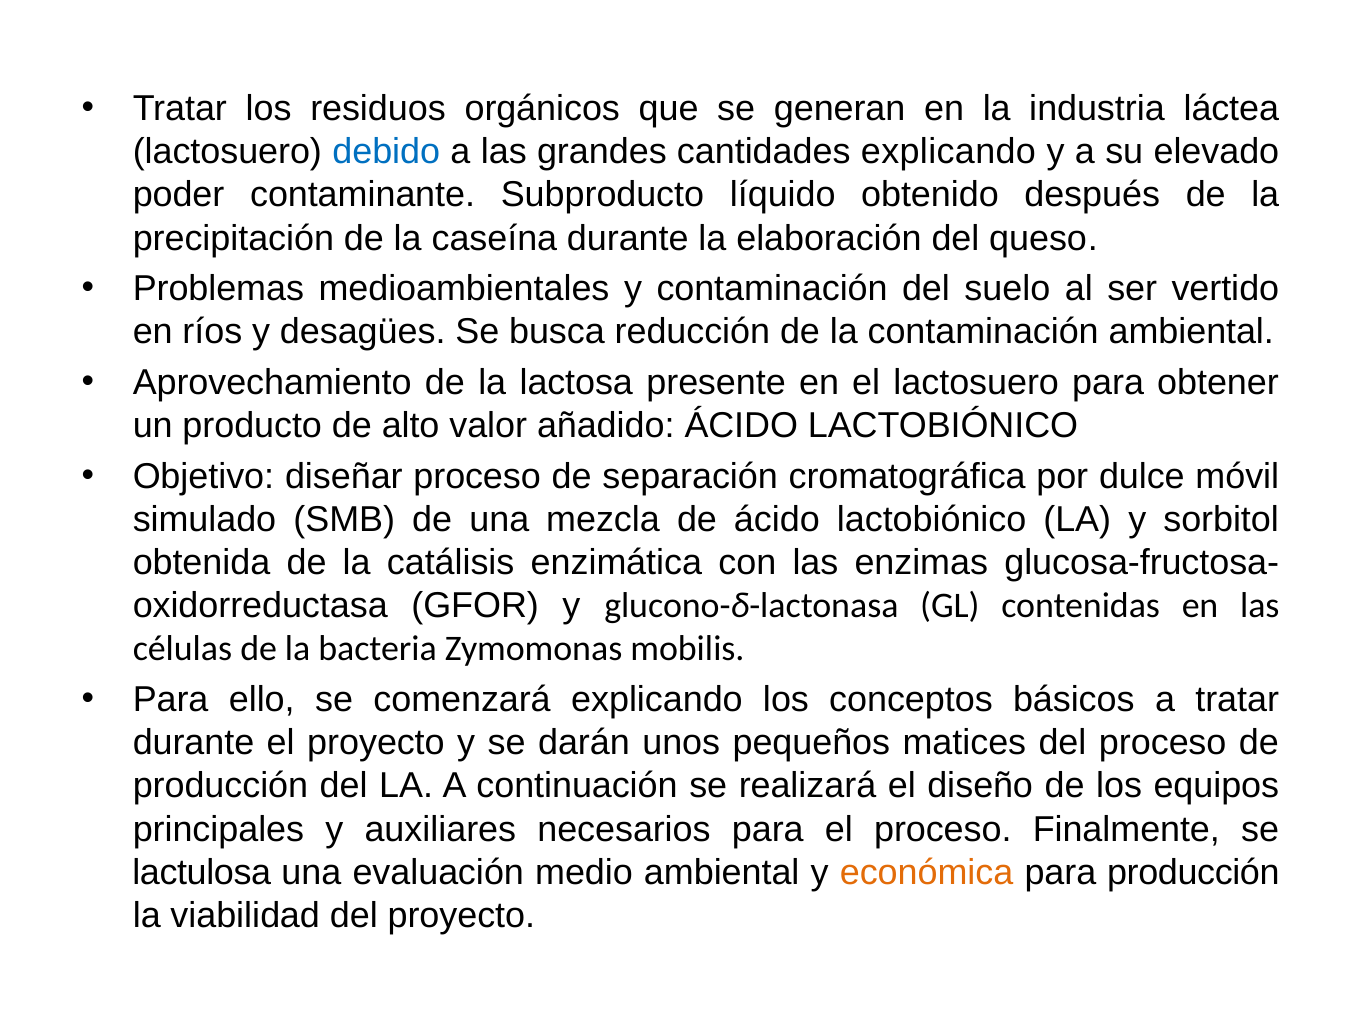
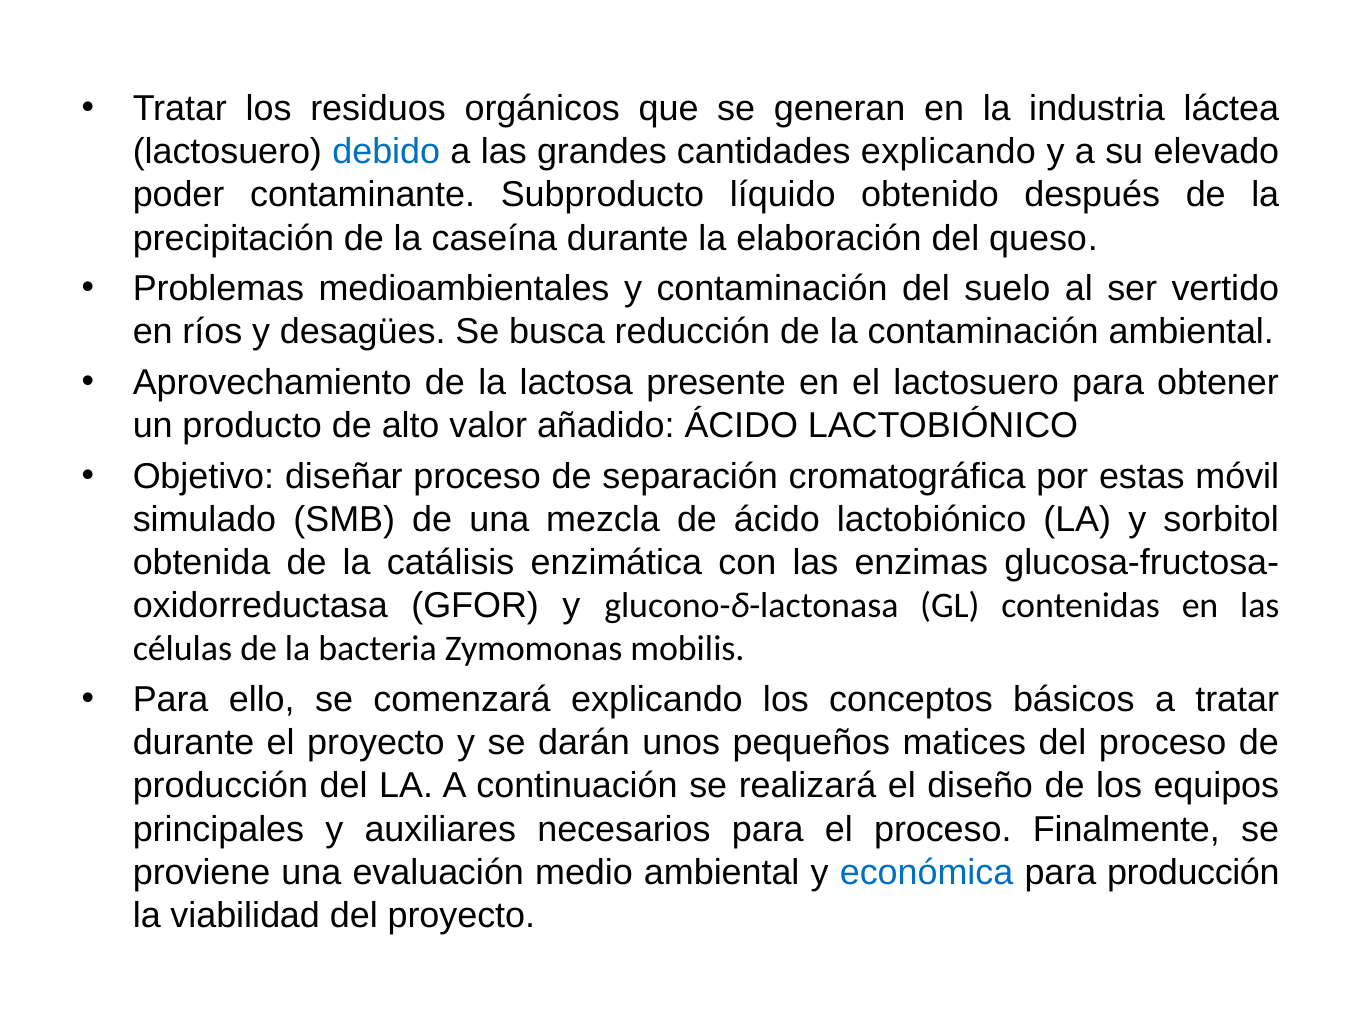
dulce: dulce -> estas
lactulosa: lactulosa -> proviene
económica colour: orange -> blue
